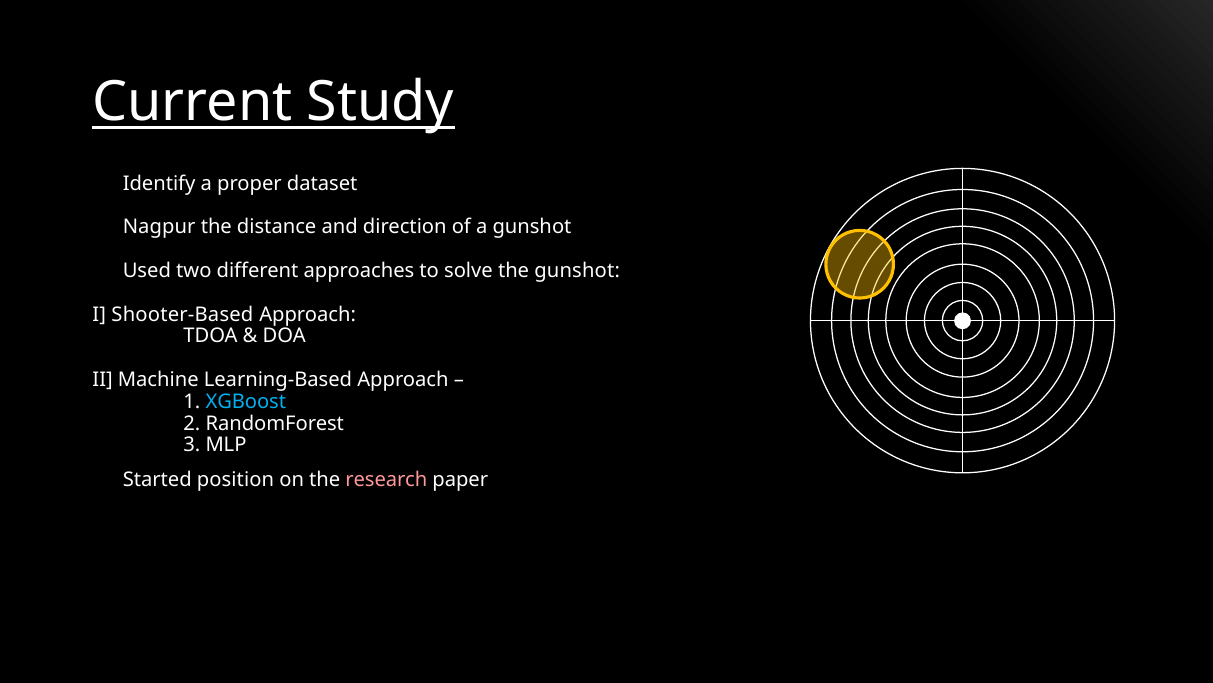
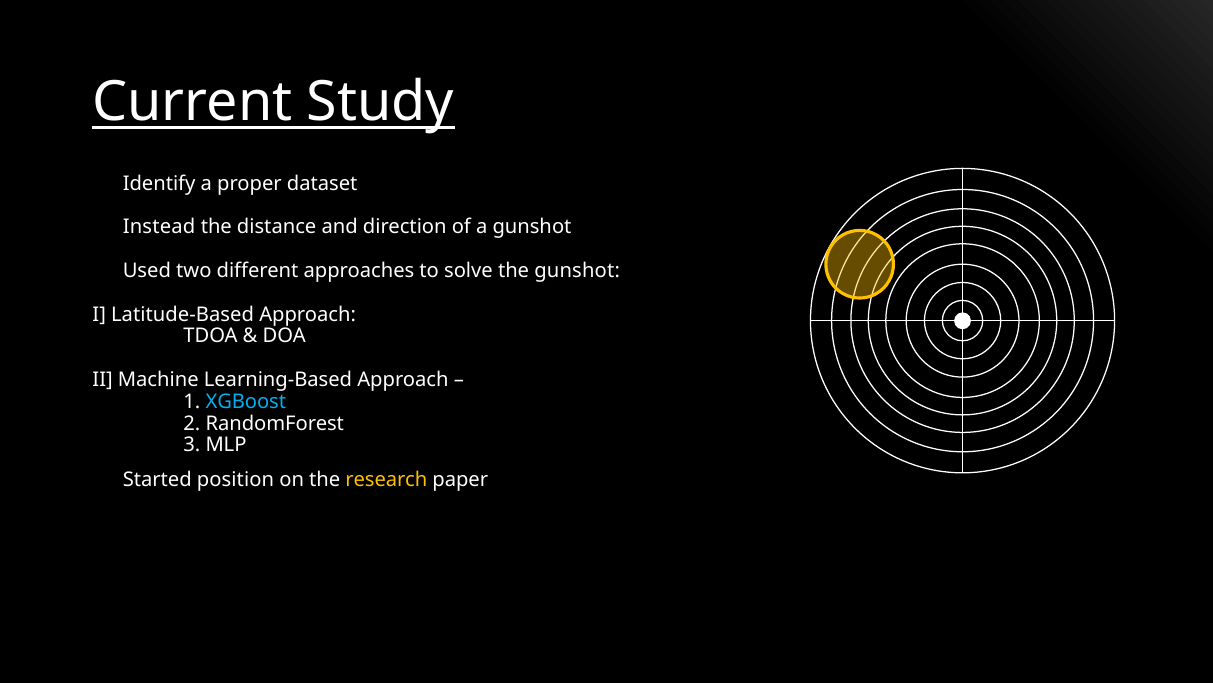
Nagpur: Nagpur -> Instead
Shooter-Based: Shooter-Based -> Latitude-Based
research colour: pink -> yellow
